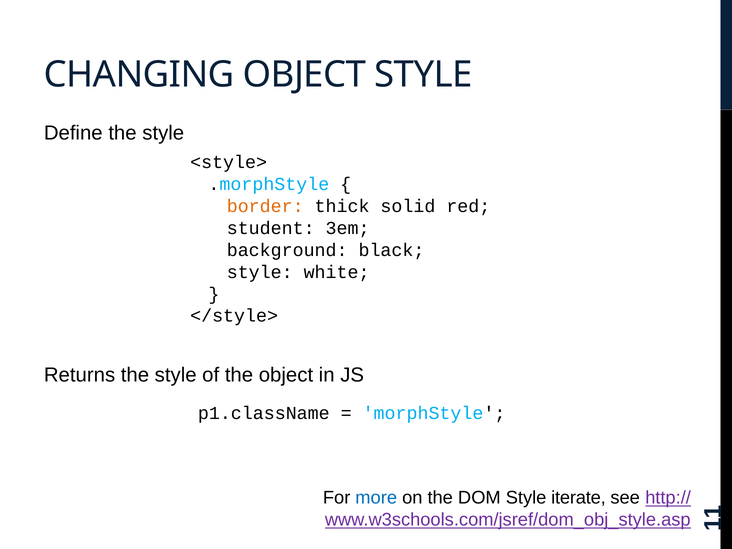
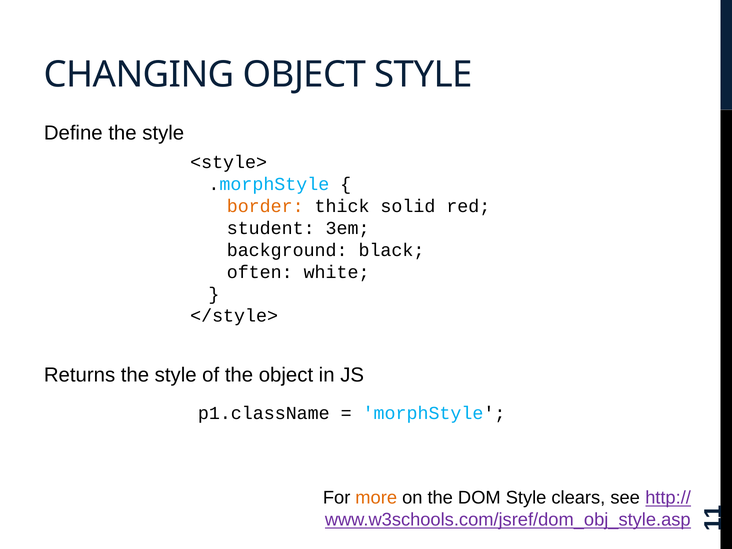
style at (260, 272): style -> often
more colour: blue -> orange
iterate: iterate -> clears
